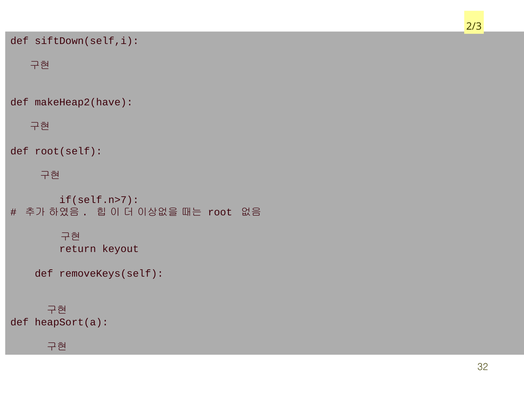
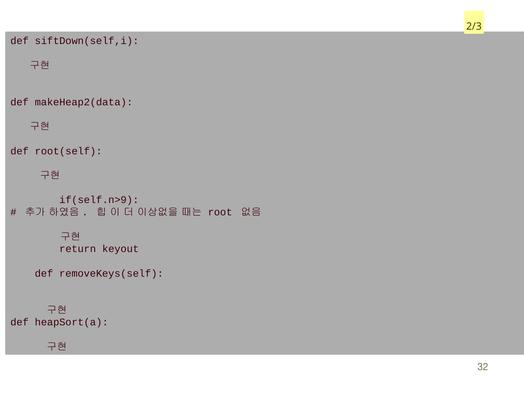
makeHeap2(have: makeHeap2(have -> makeHeap2(data
if(self.n>7: if(self.n>7 -> if(self.n>9
